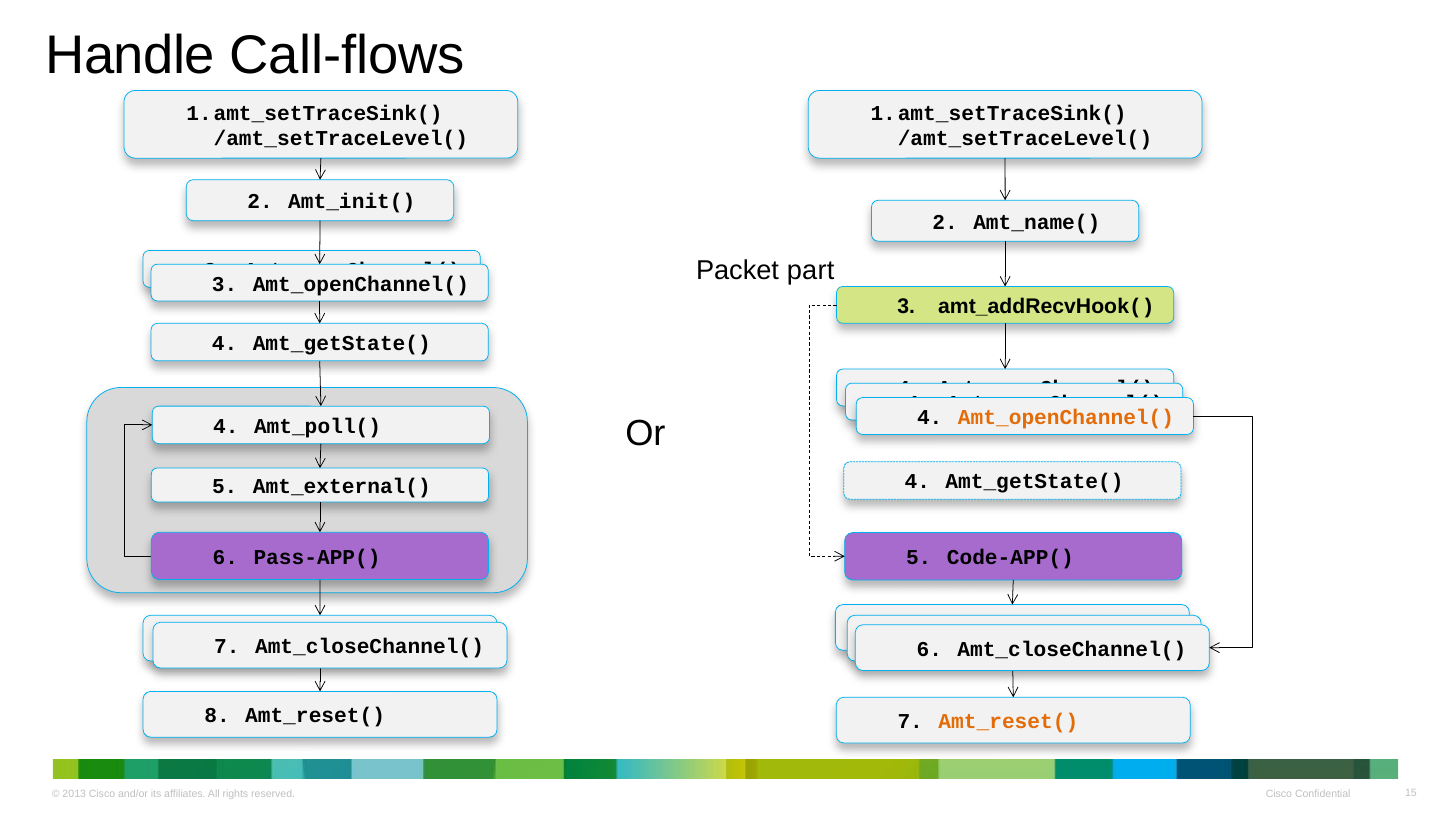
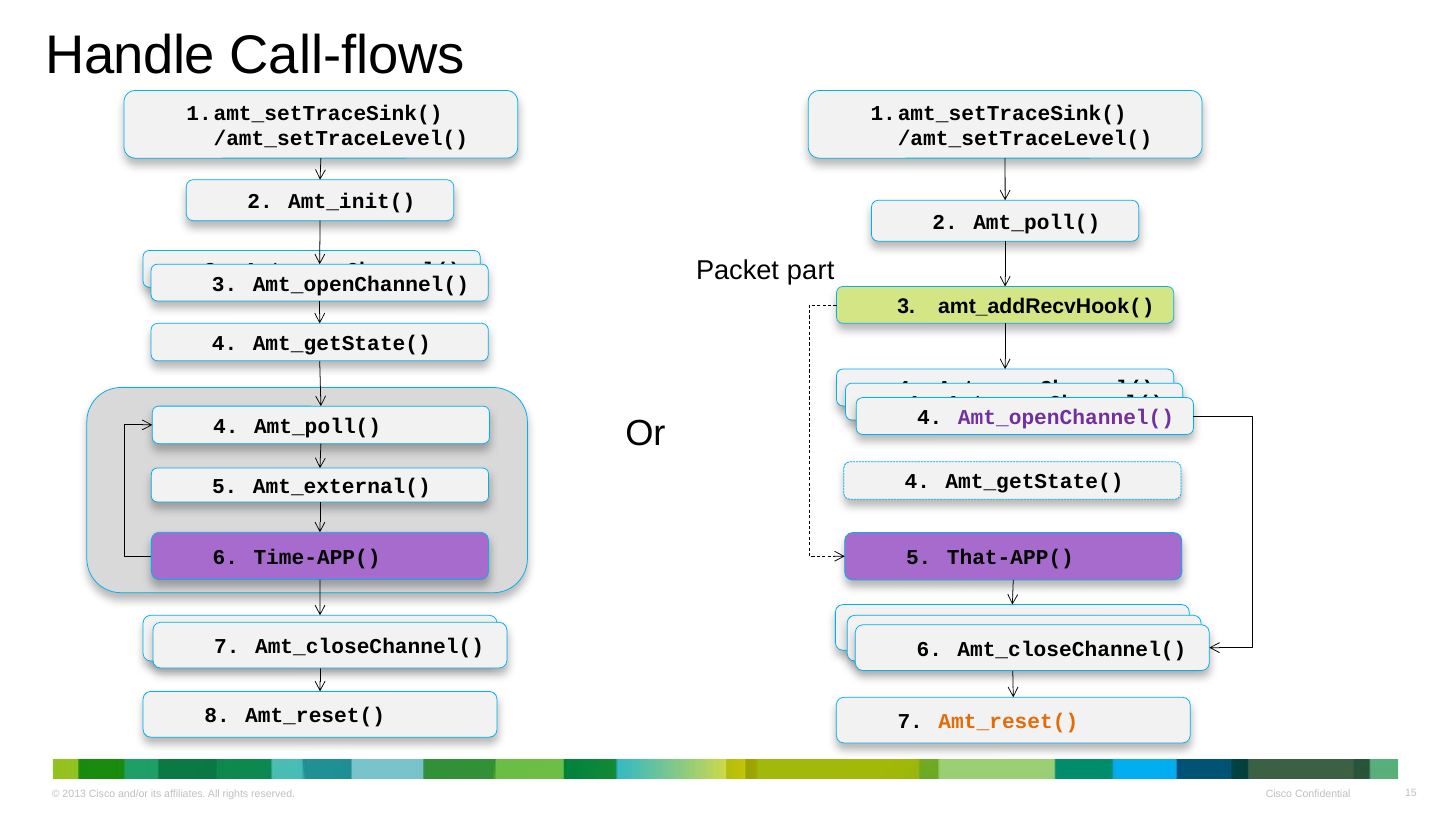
Amt_name( at (1037, 222): Amt_name( -> Amt_poll(
Amt_openChannel( at (1066, 418) colour: orange -> purple
Pass-APP(: Pass-APP( -> Time-APP(
Code-APP(: Code-APP( -> That-APP(
